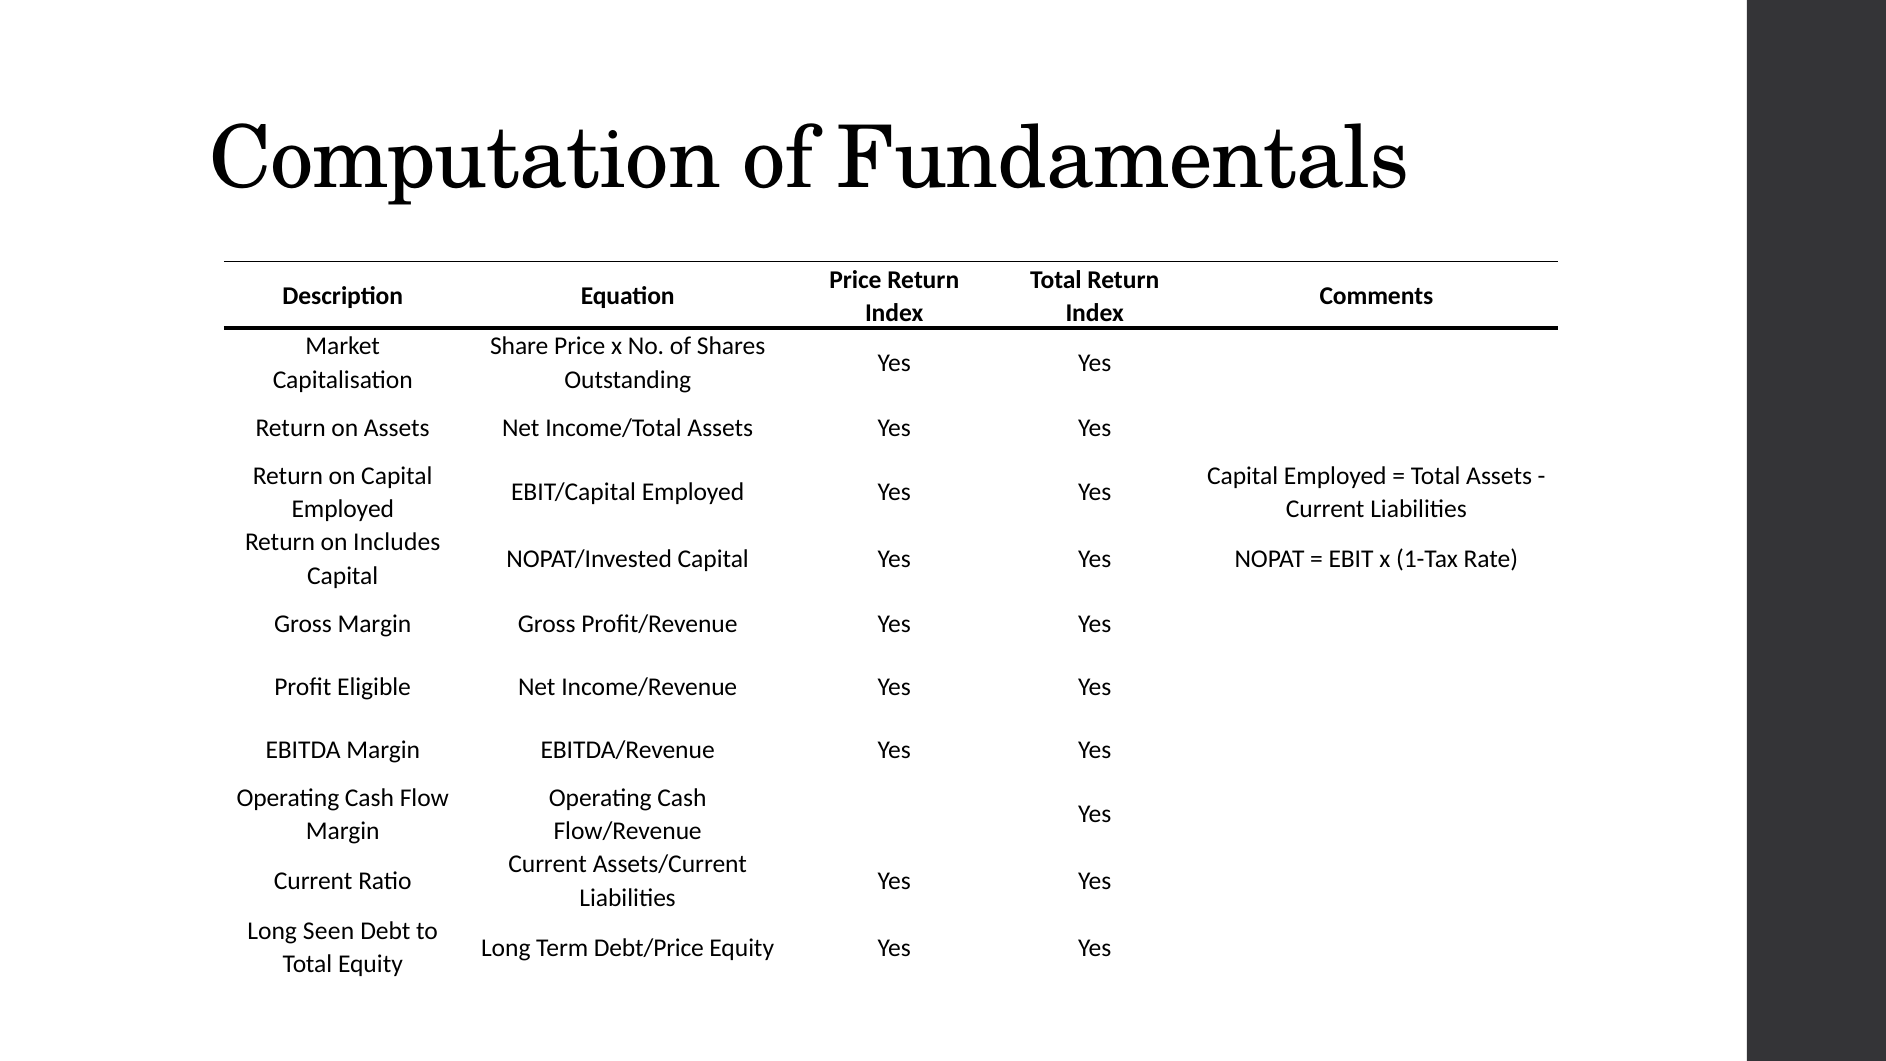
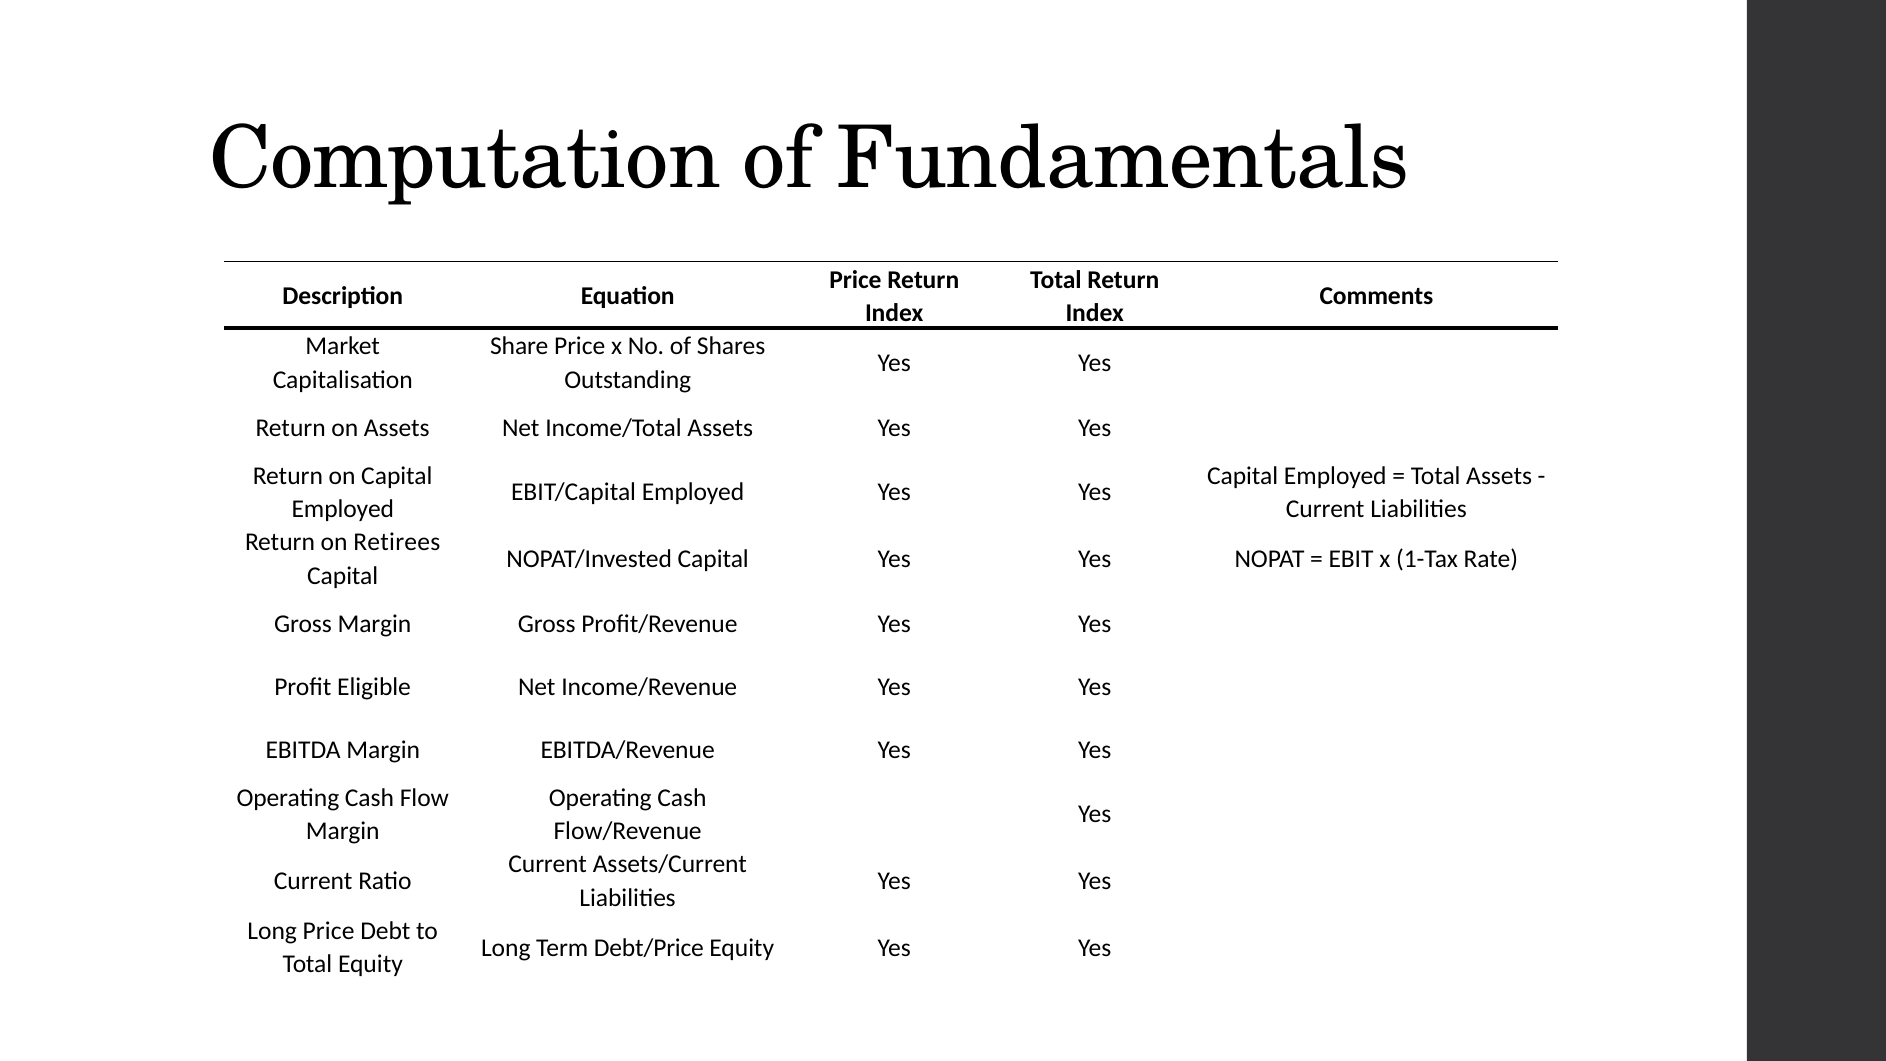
Includes: Includes -> Retirees
Long Seen: Seen -> Price
